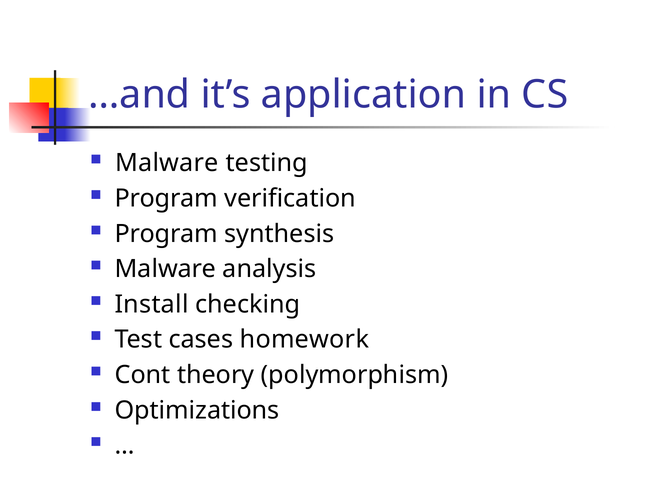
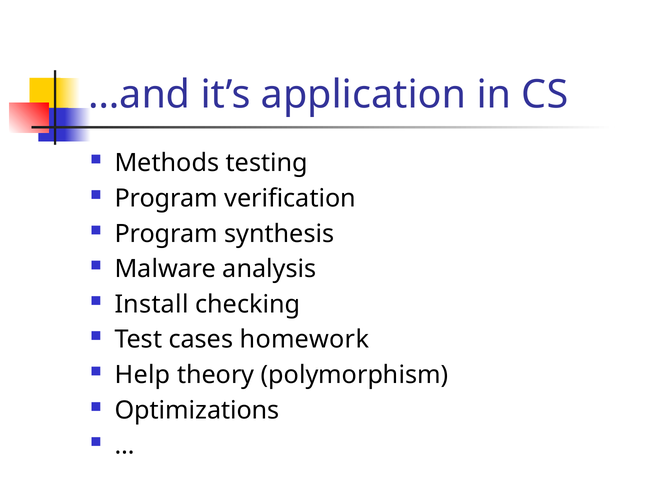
Malware at (167, 163): Malware -> Methods
Cont: Cont -> Help
